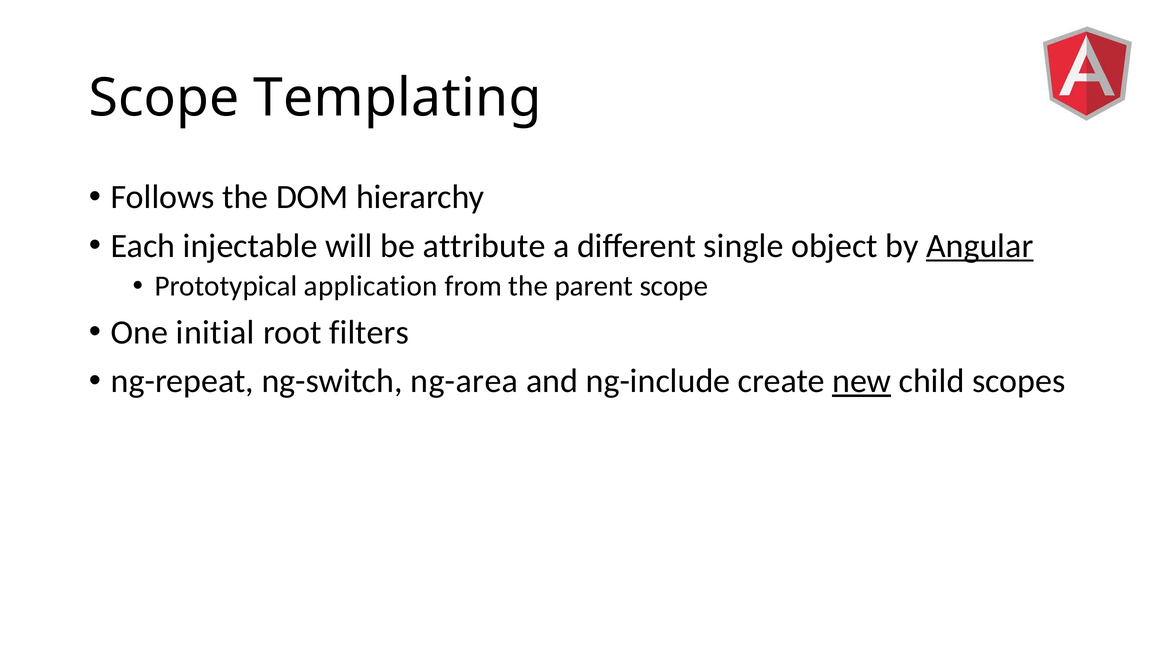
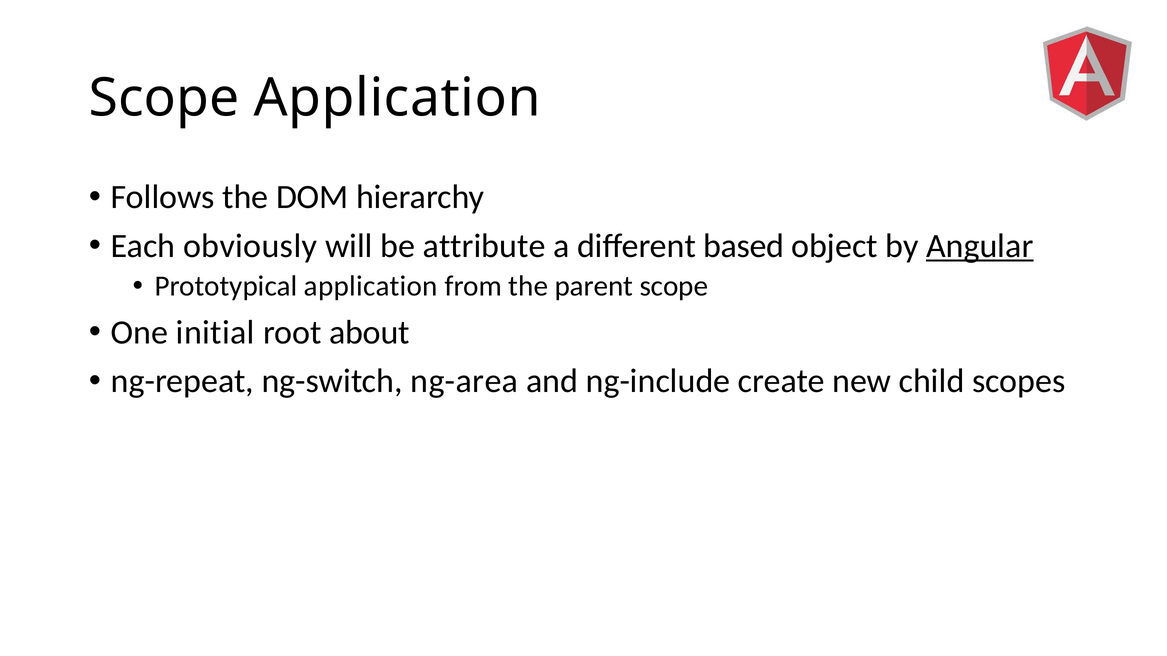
Scope Templating: Templating -> Application
injectable: injectable -> obviously
single: single -> based
filters: filters -> about
new underline: present -> none
